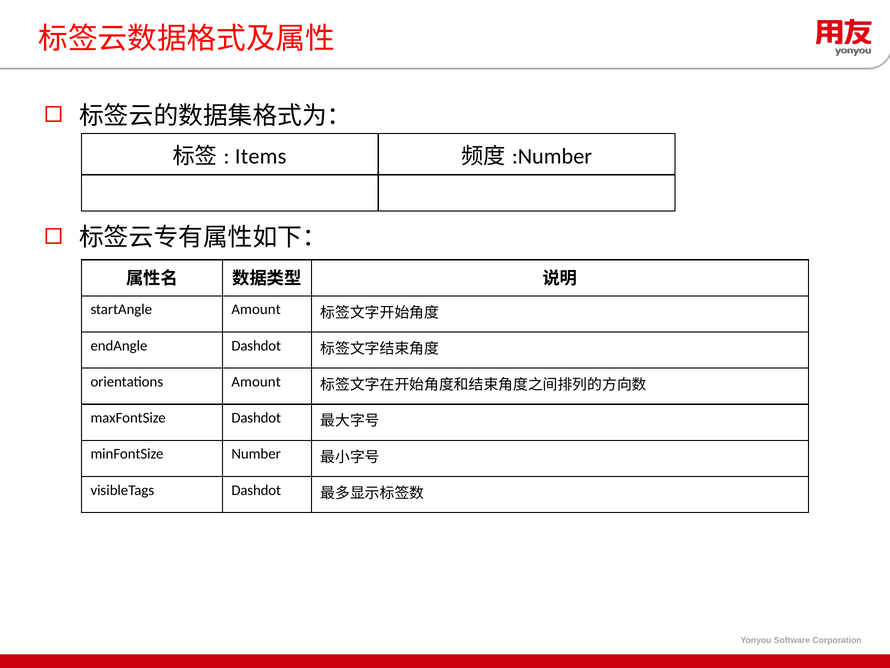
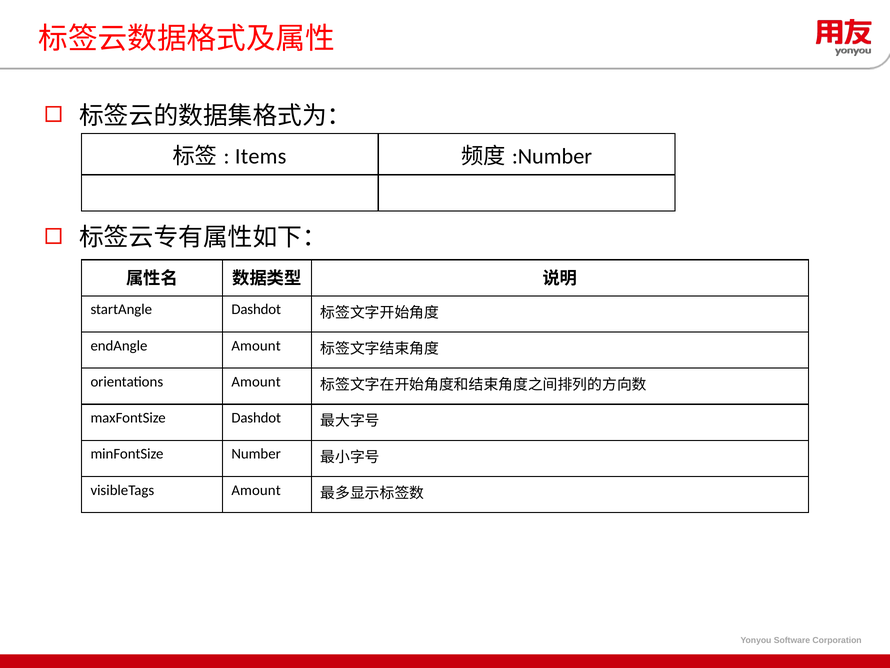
startAngle Amount: Amount -> Dashdot
endAngle Dashdot: Dashdot -> Amount
visibleTags Dashdot: Dashdot -> Amount
